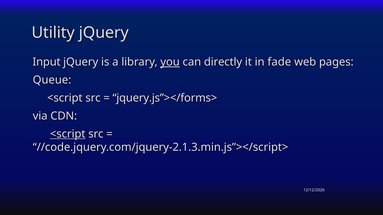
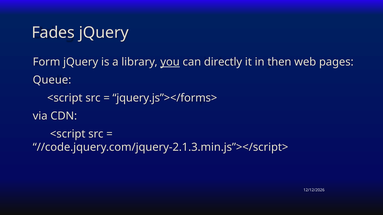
Utility: Utility -> Fades
Input: Input -> Form
fade: fade -> then
<script at (68, 134) underline: present -> none
